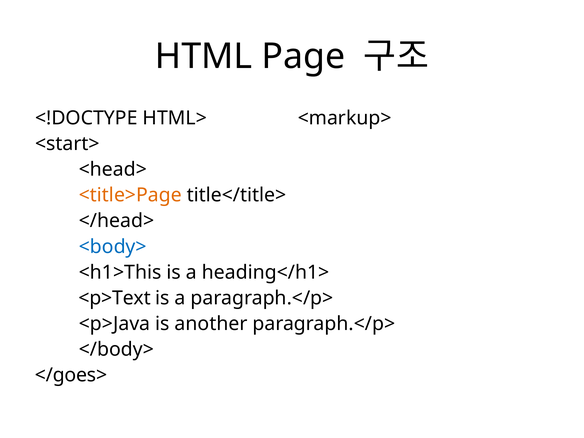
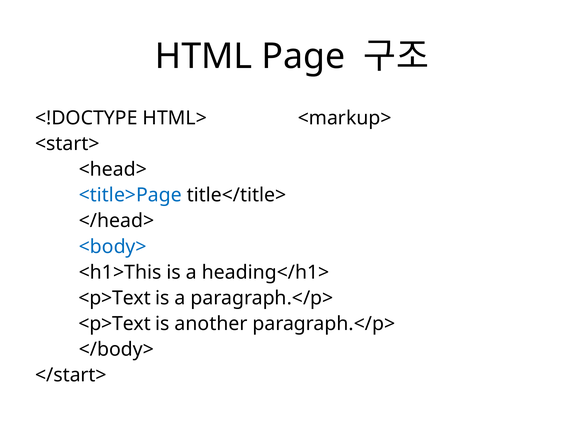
<title>Page colour: orange -> blue
<p>Java at (115, 324): <p>Java -> <p>Text
</goes>: </goes> -> </start>
